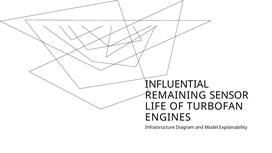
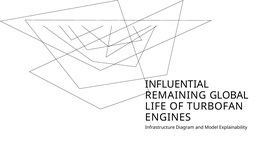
SENSOR: SENSOR -> GLOBAL
